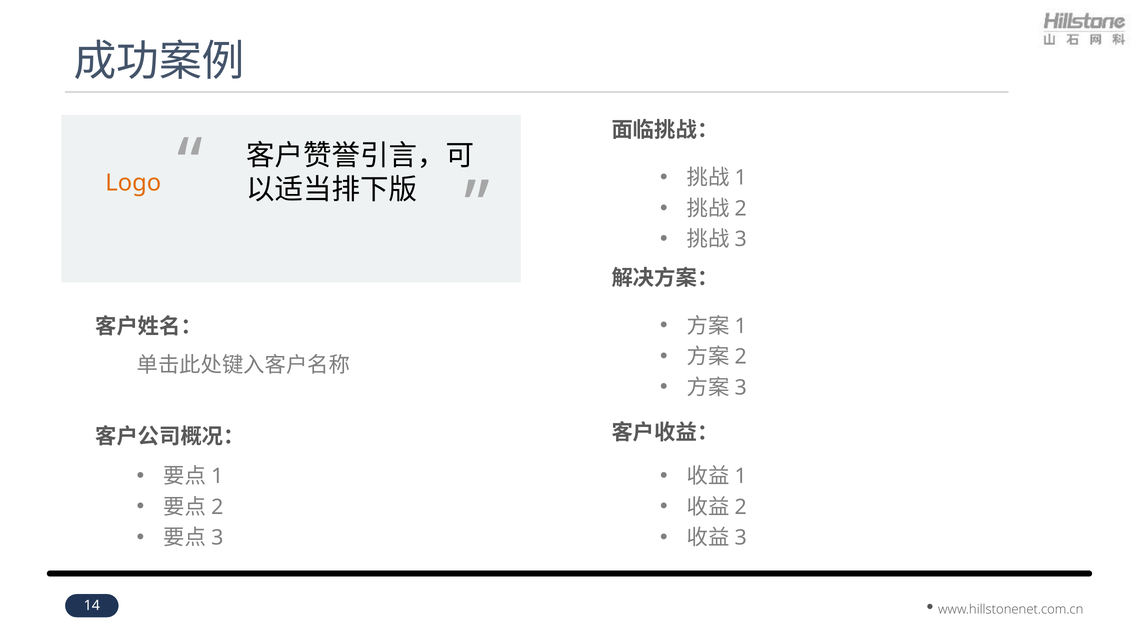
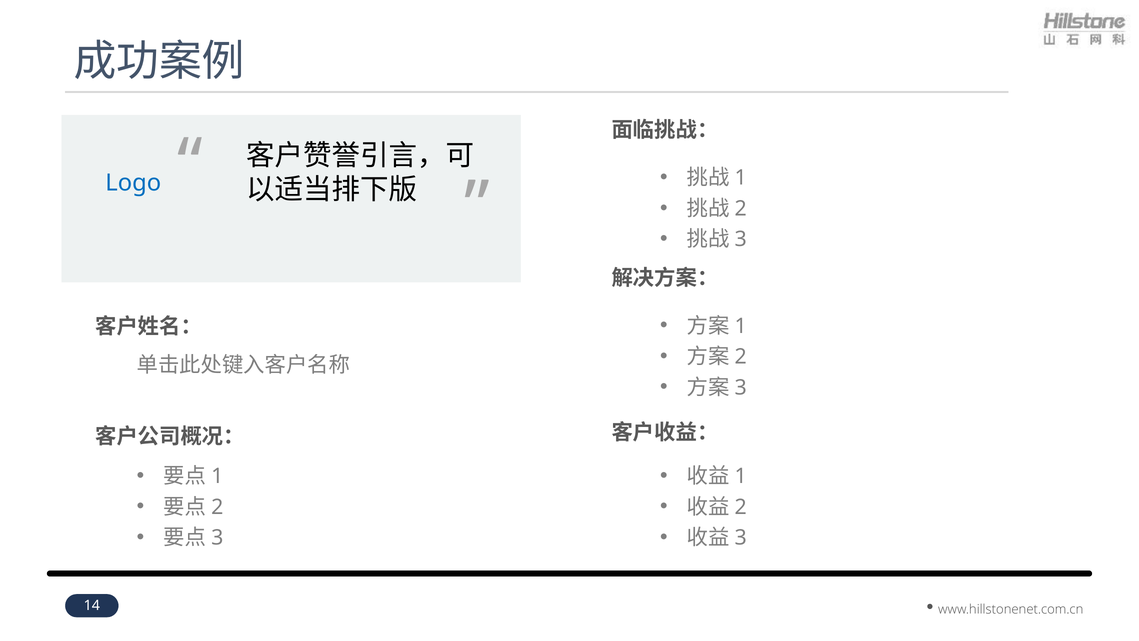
Logo colour: orange -> blue
